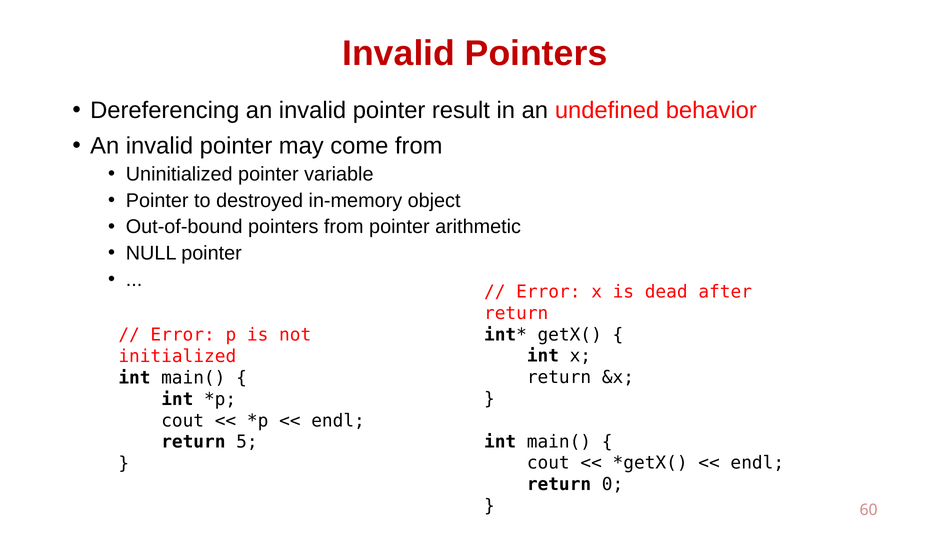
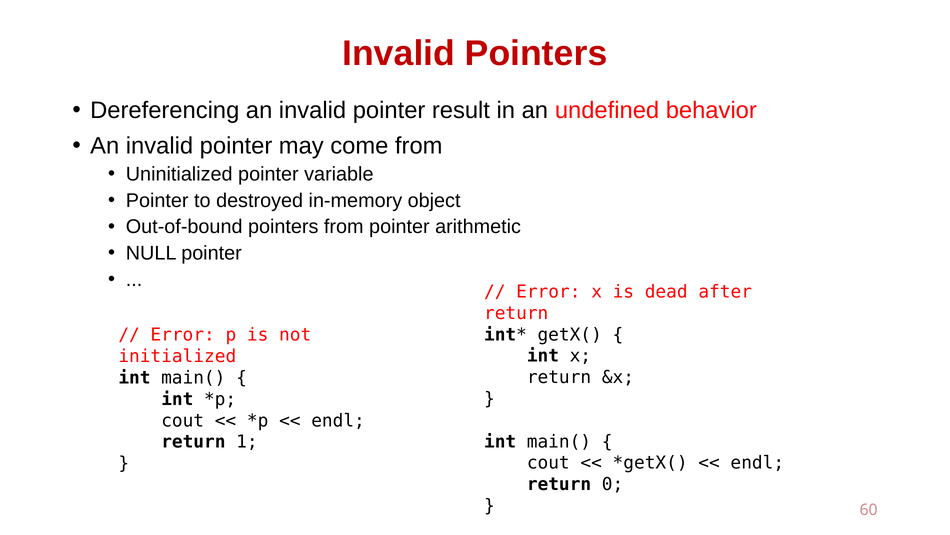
5: 5 -> 1
